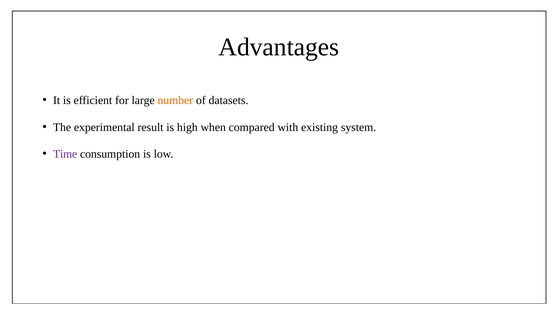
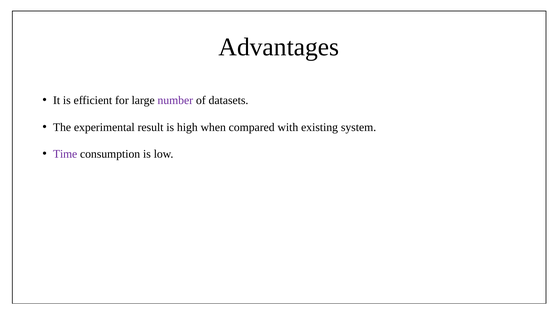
number colour: orange -> purple
